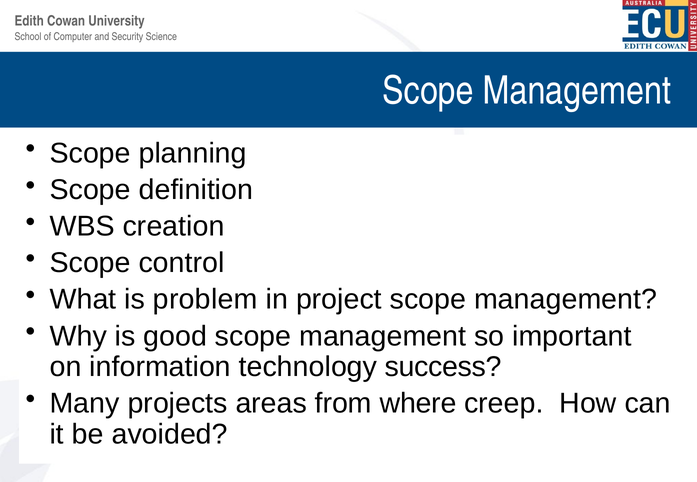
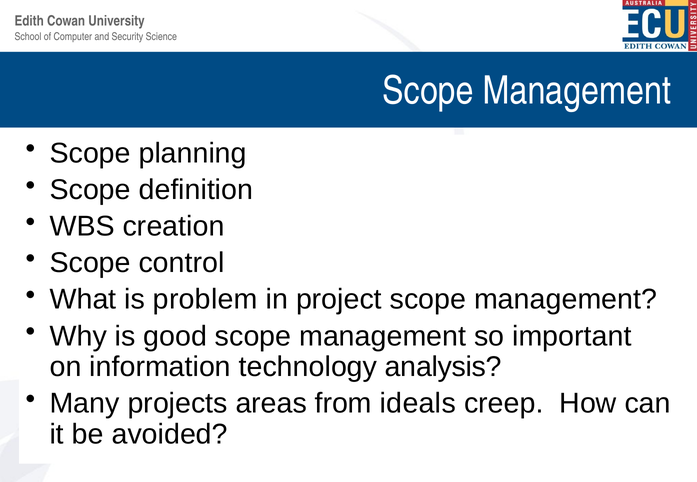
success: success -> analysis
where: where -> ideals
